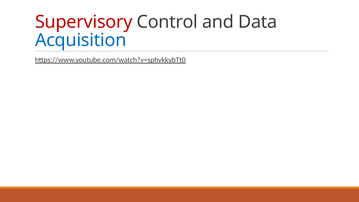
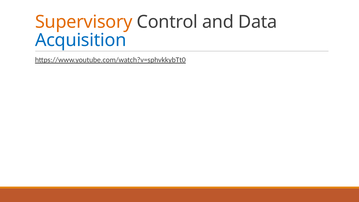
Supervisory colour: red -> orange
